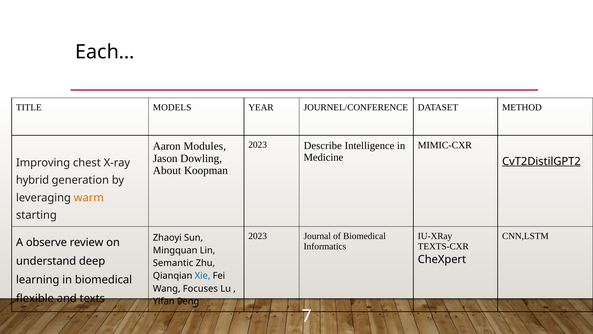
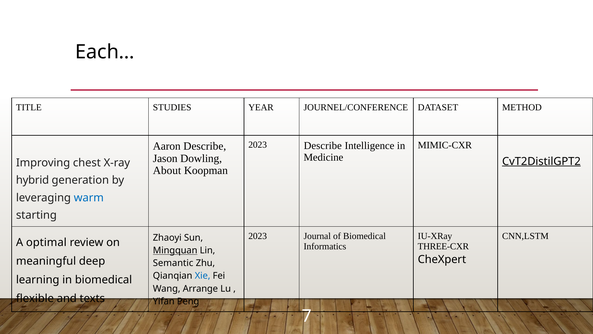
MODELS: MODELS -> STUDIES
Aaron Modules: Modules -> Describe
warm colour: orange -> blue
observe: observe -> optimal
TEXTS-CXR: TEXTS-CXR -> THREE-CXR
Mingquan underline: none -> present
understand: understand -> meaningful
Focuses: Focuses -> Arrange
